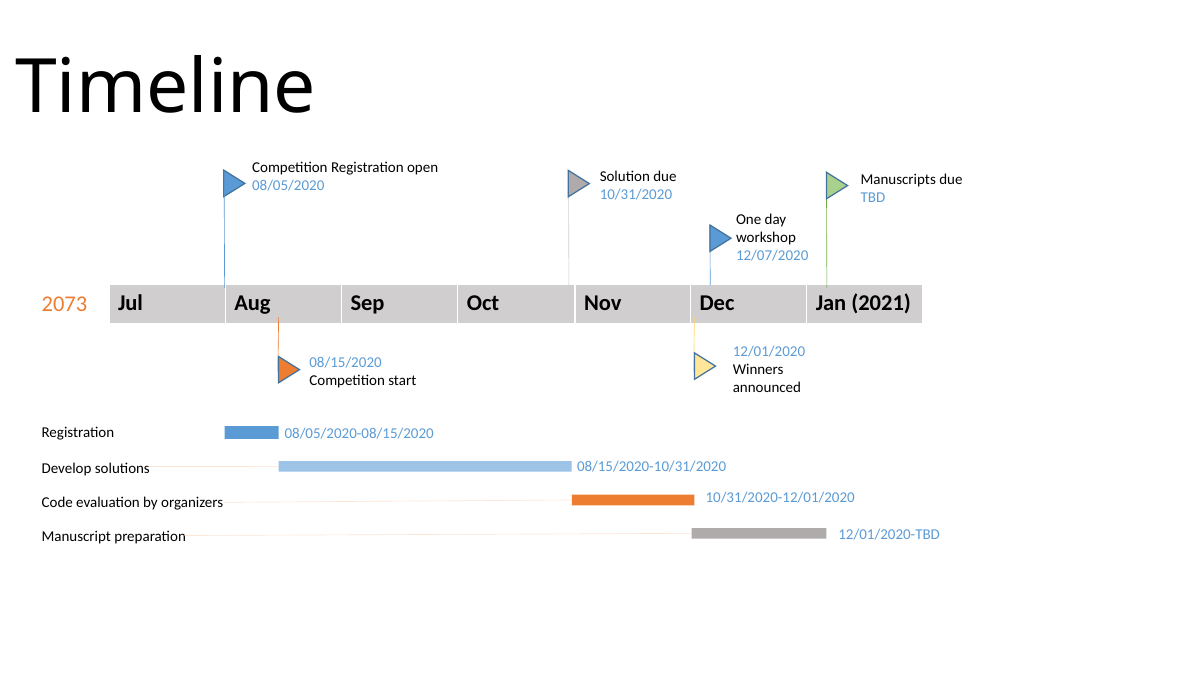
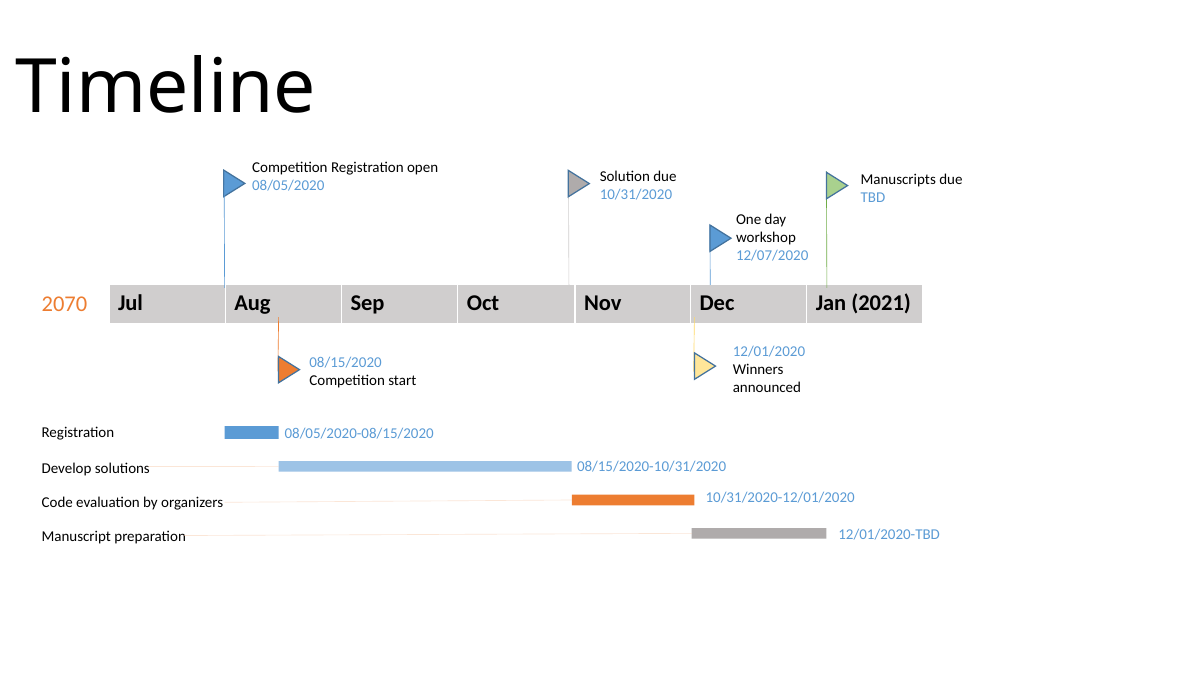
2073: 2073 -> 2070
